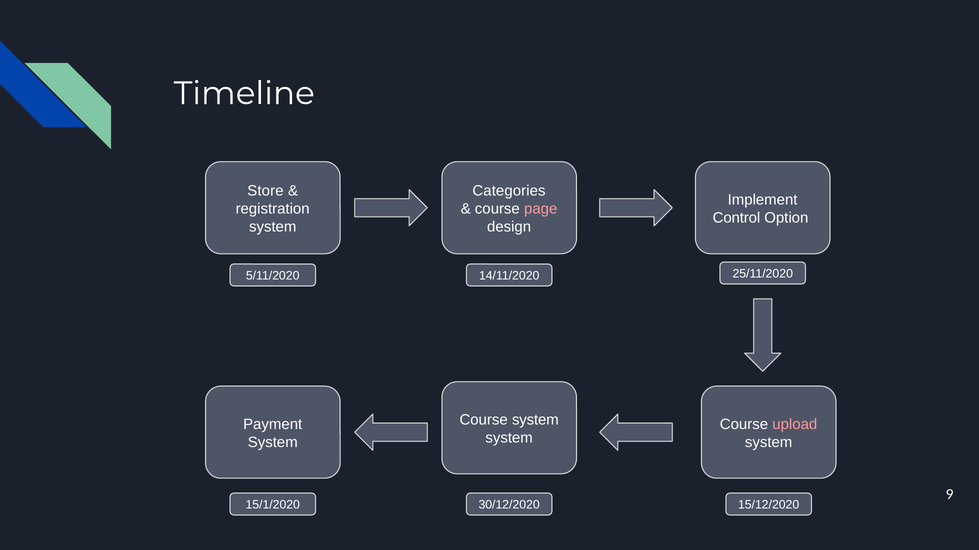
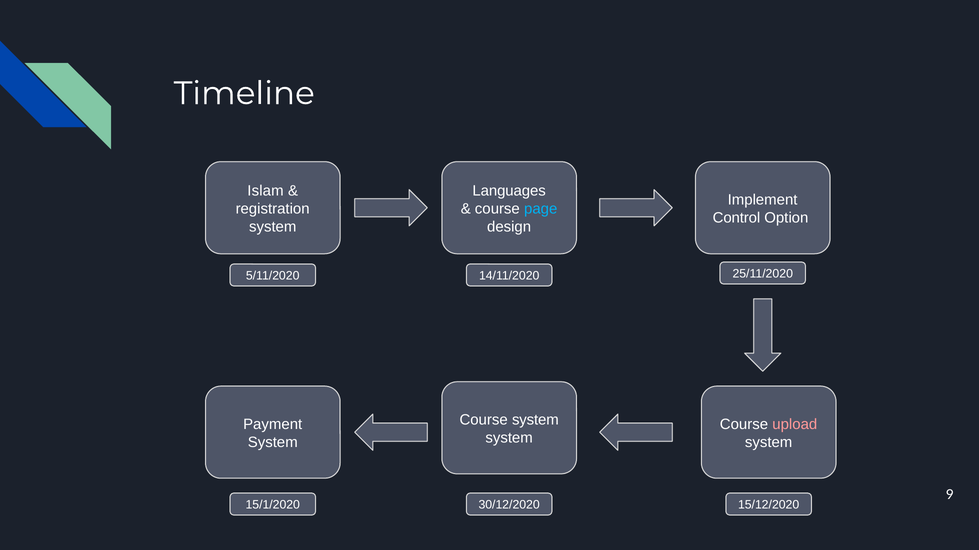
Store: Store -> Islam
Categories: Categories -> Languages
page colour: pink -> light blue
